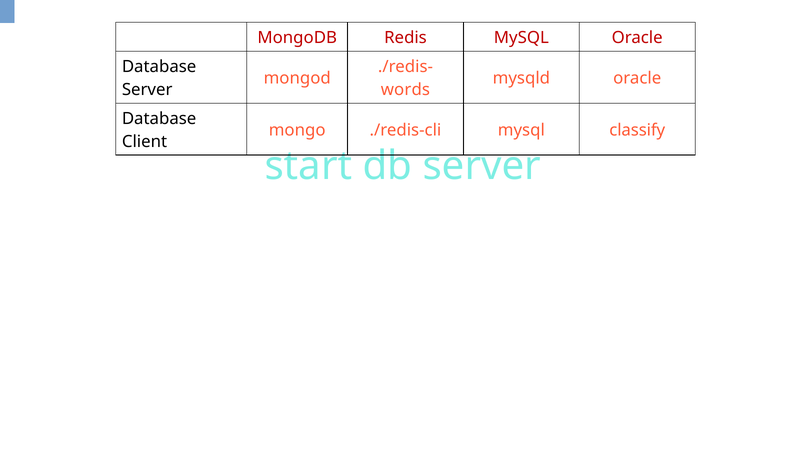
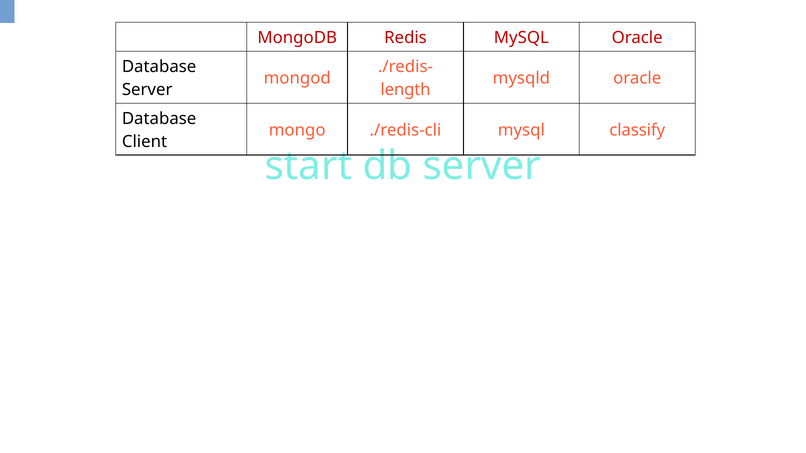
words: words -> length
